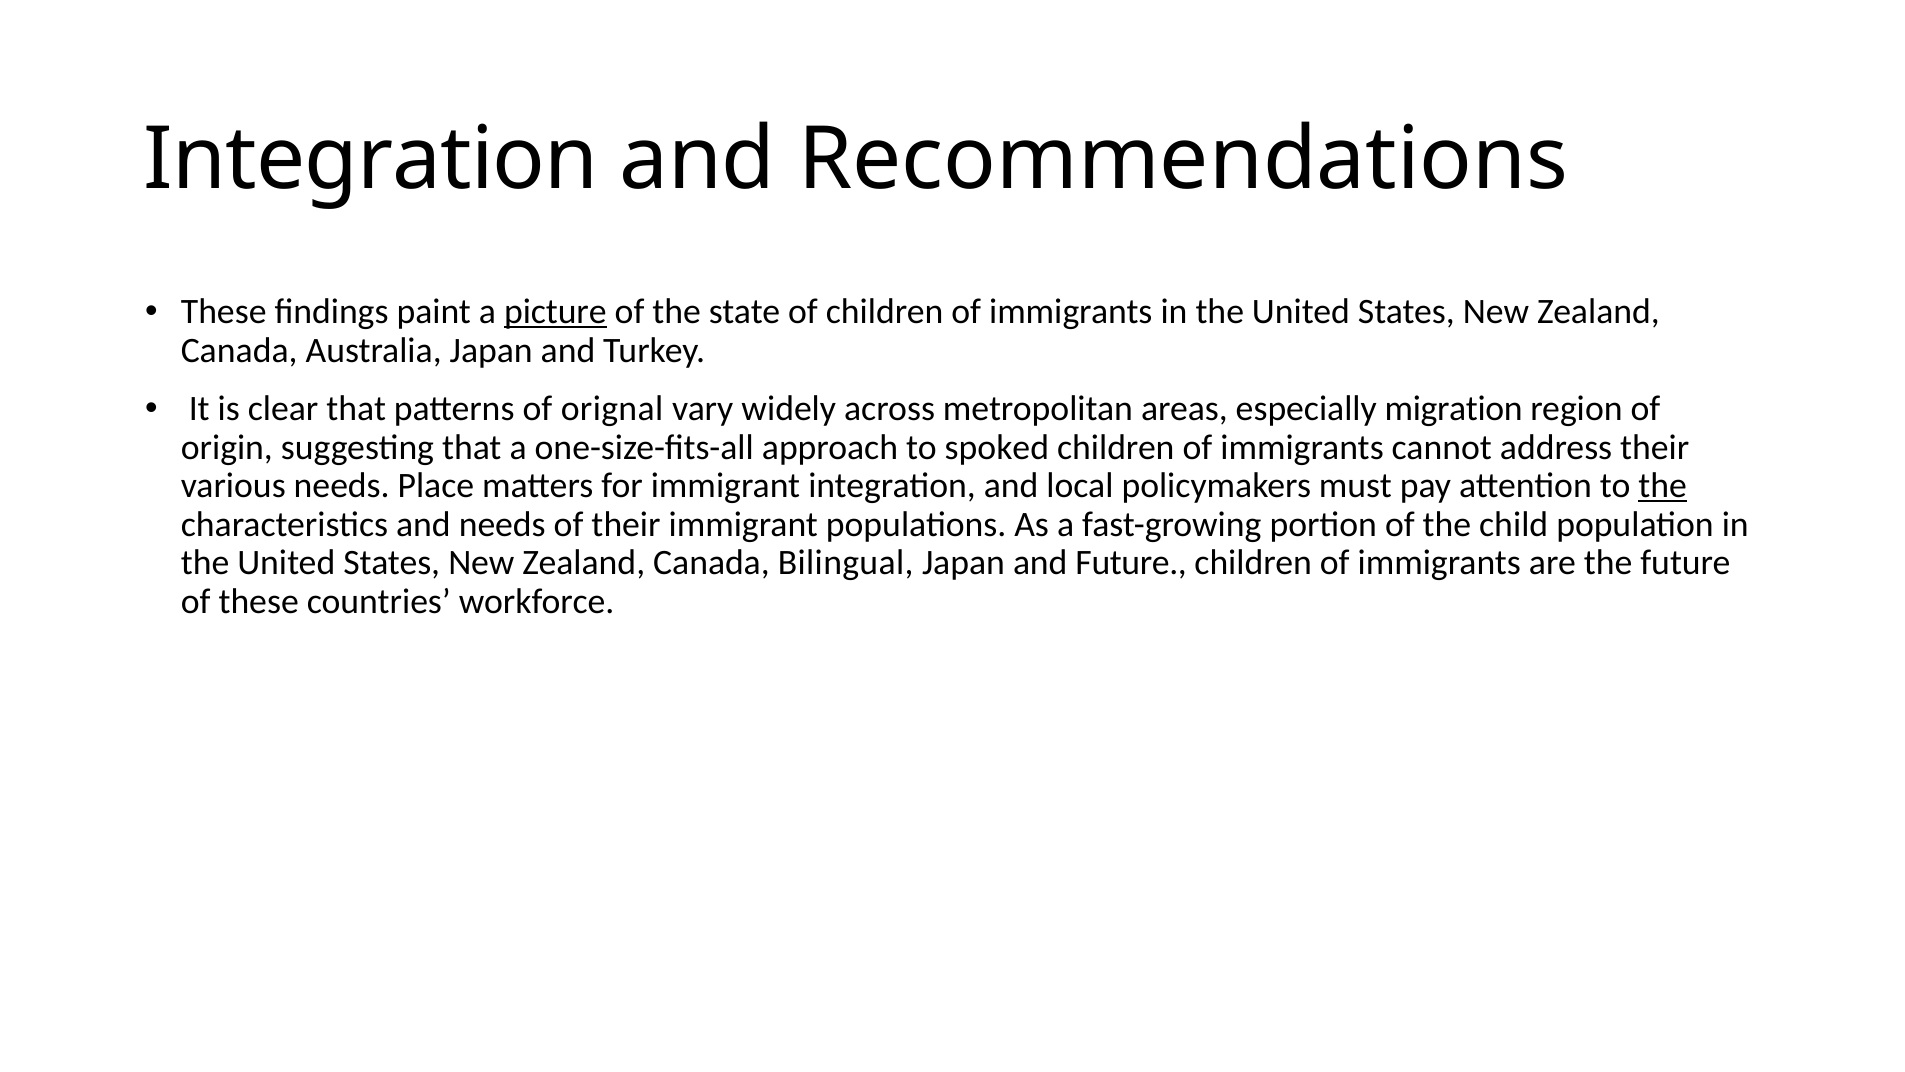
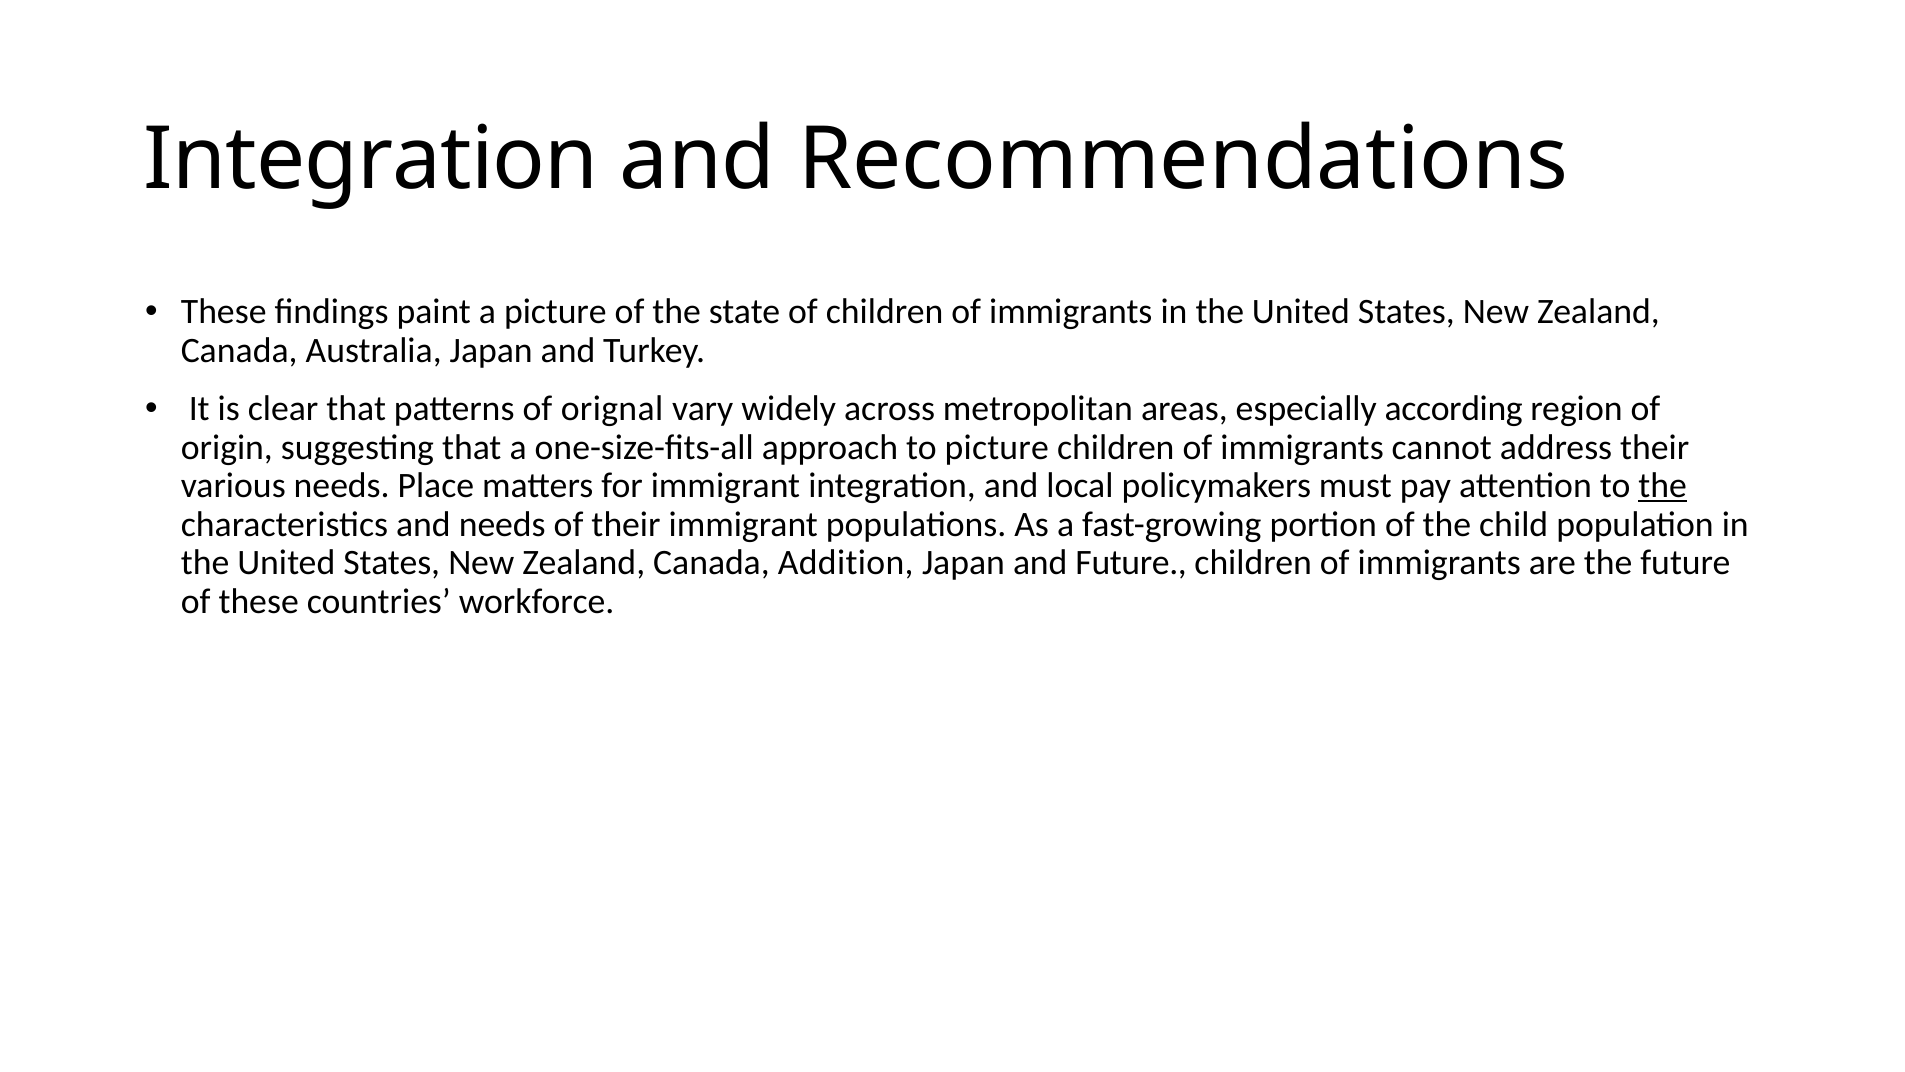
picture at (555, 311) underline: present -> none
migration: migration -> according
to spoked: spoked -> picture
Bilingual: Bilingual -> Addition
